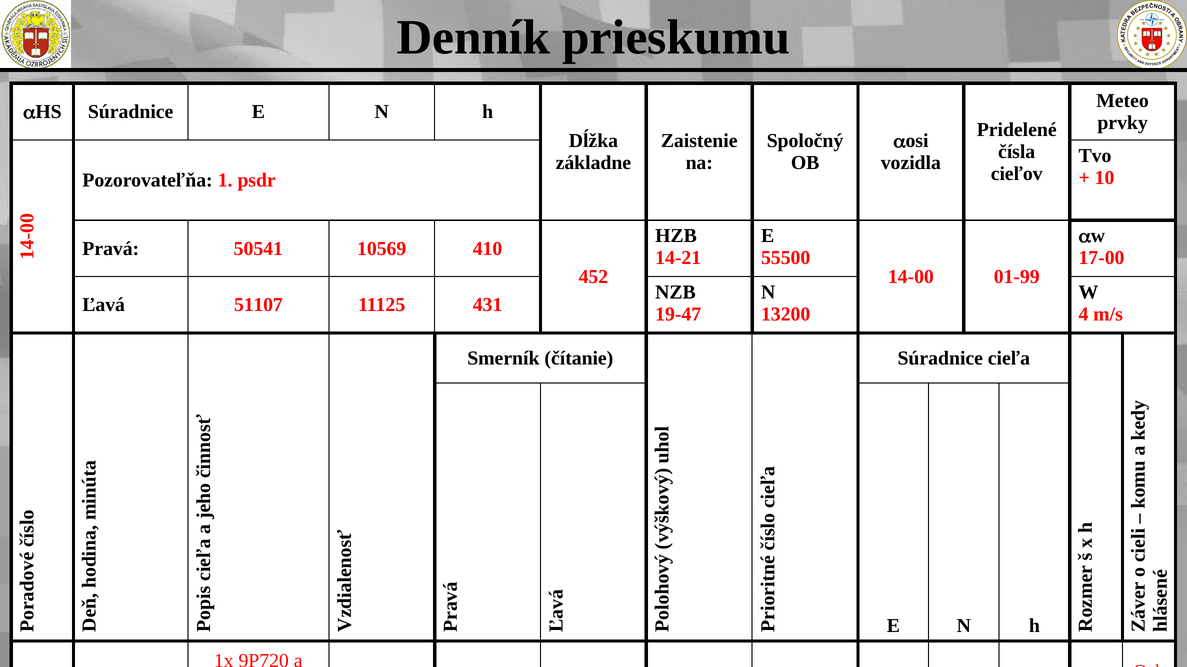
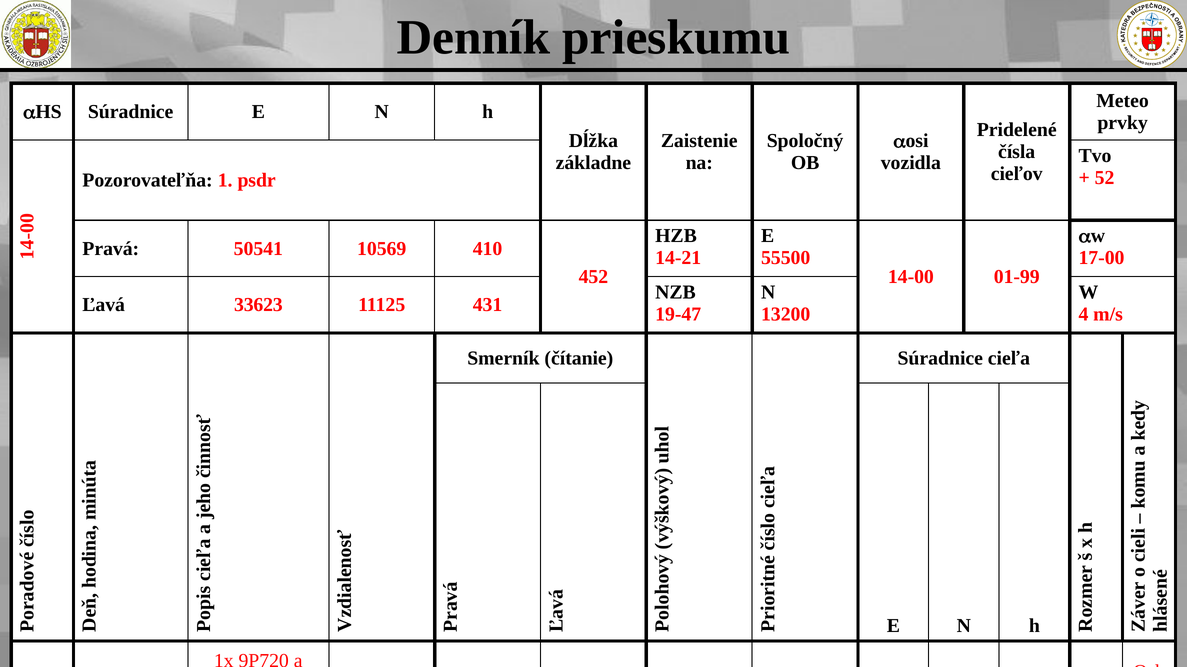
10: 10 -> 52
51107: 51107 -> 33623
